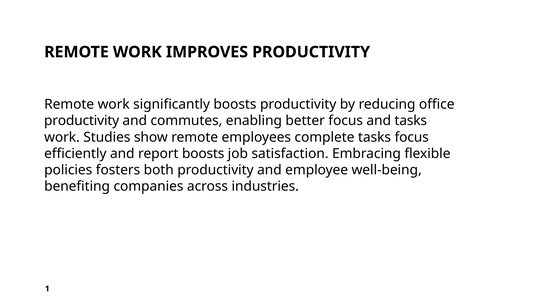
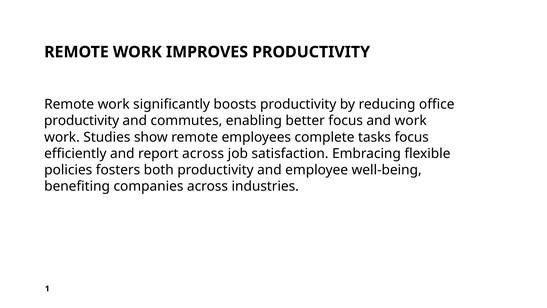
and tasks: tasks -> work
report boosts: boosts -> across
